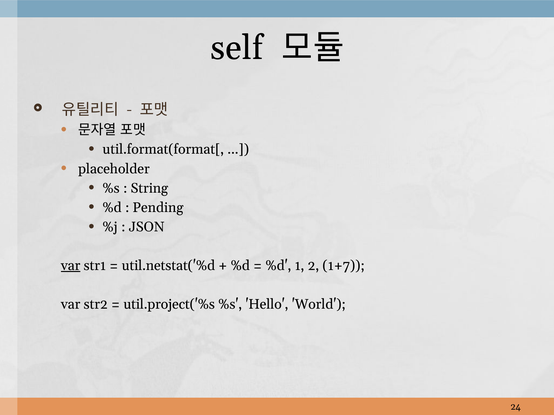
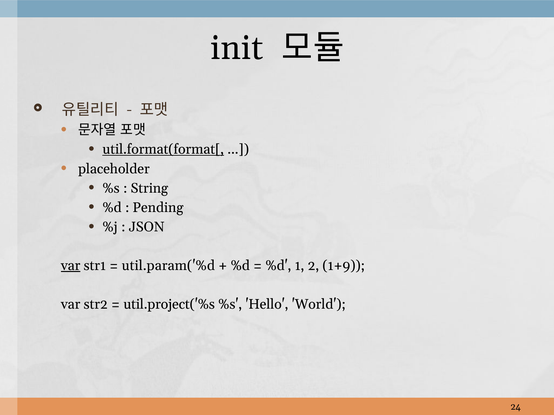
self: self -> init
util.format(format[ underline: none -> present
util.netstat('%d: util.netstat('%d -> util.param('%d
1+7: 1+7 -> 1+9
